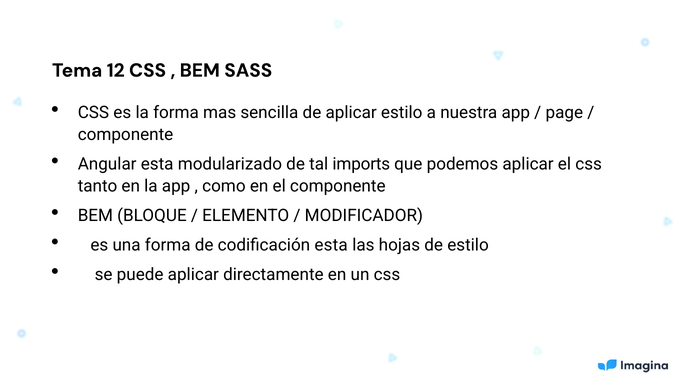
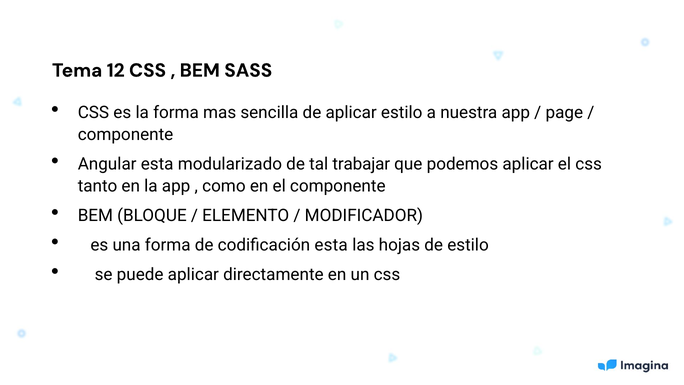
imports: imports -> trabajar
